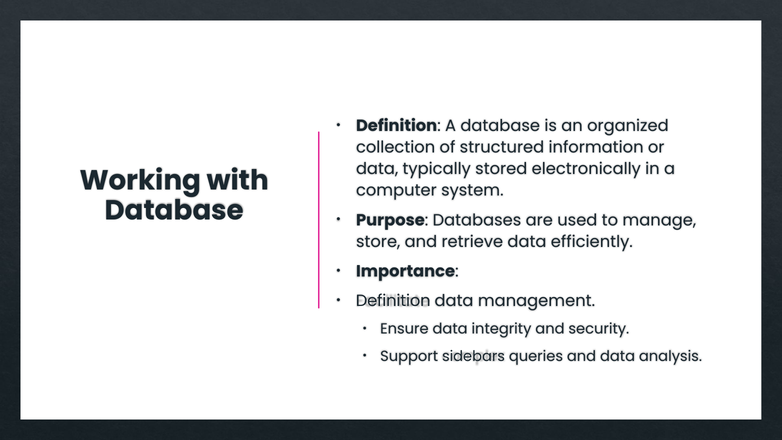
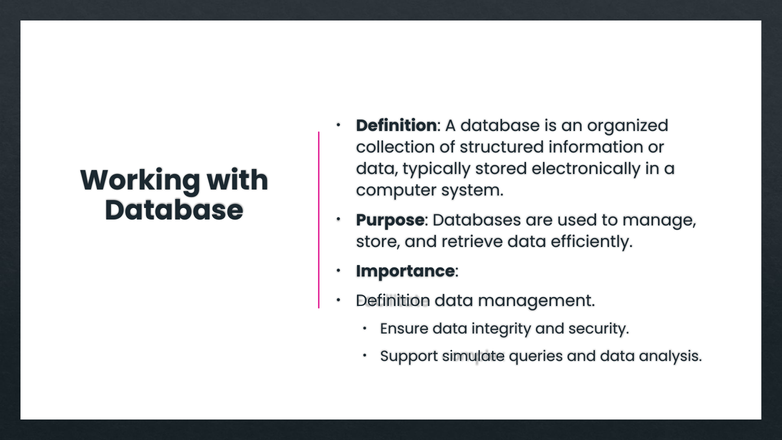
sidebars: sidebars -> simulate
